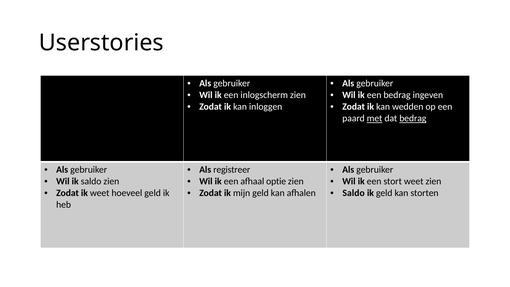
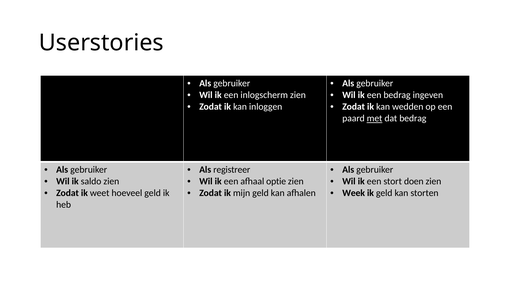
bedrag at (413, 118) underline: present -> none
stort weet: weet -> doen
Saldo at (354, 193): Saldo -> Week
